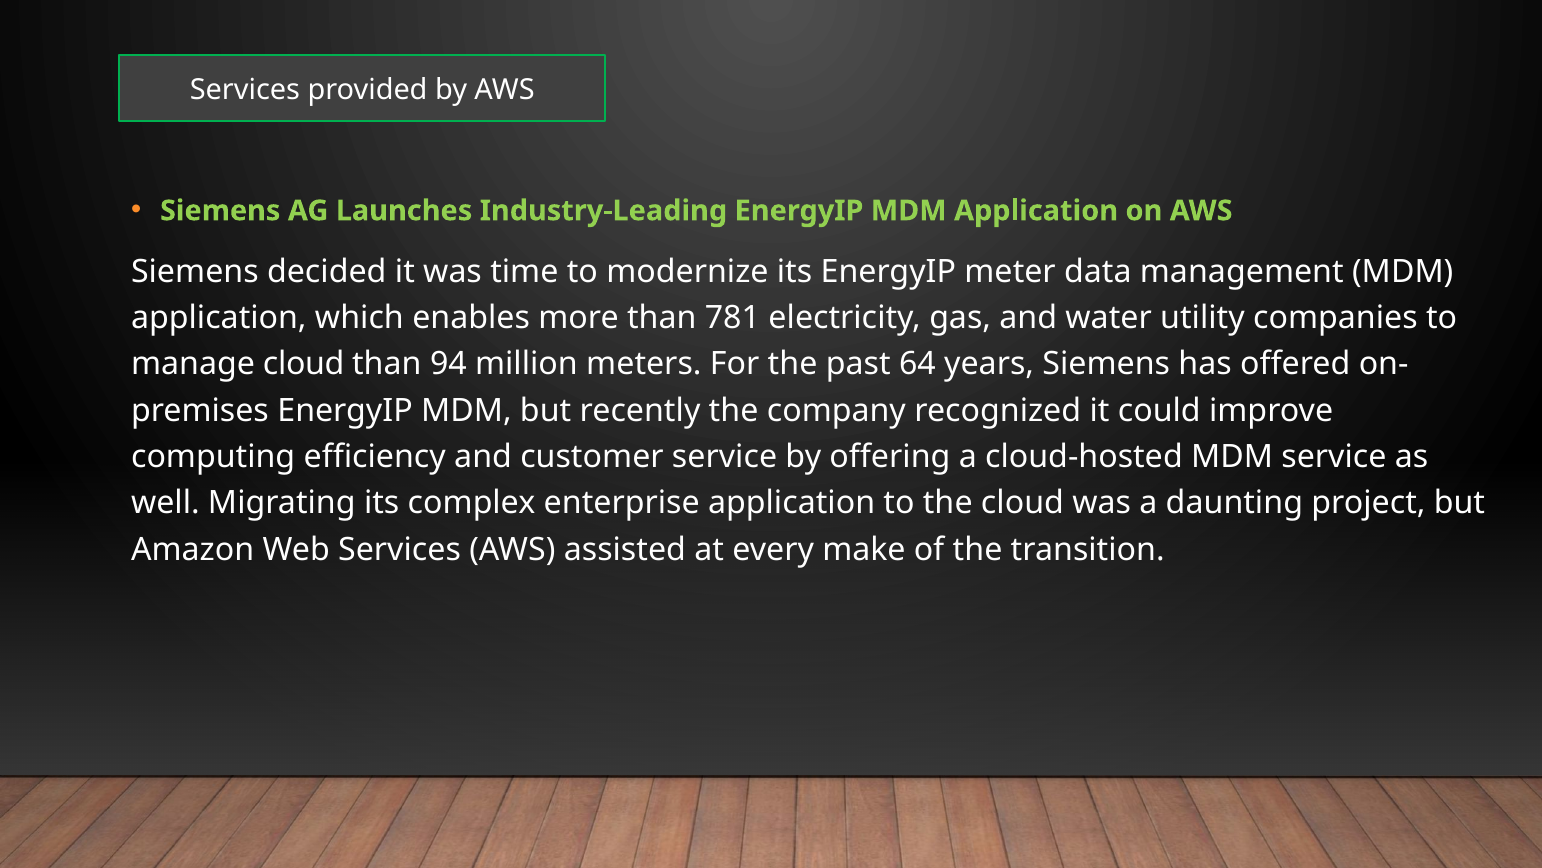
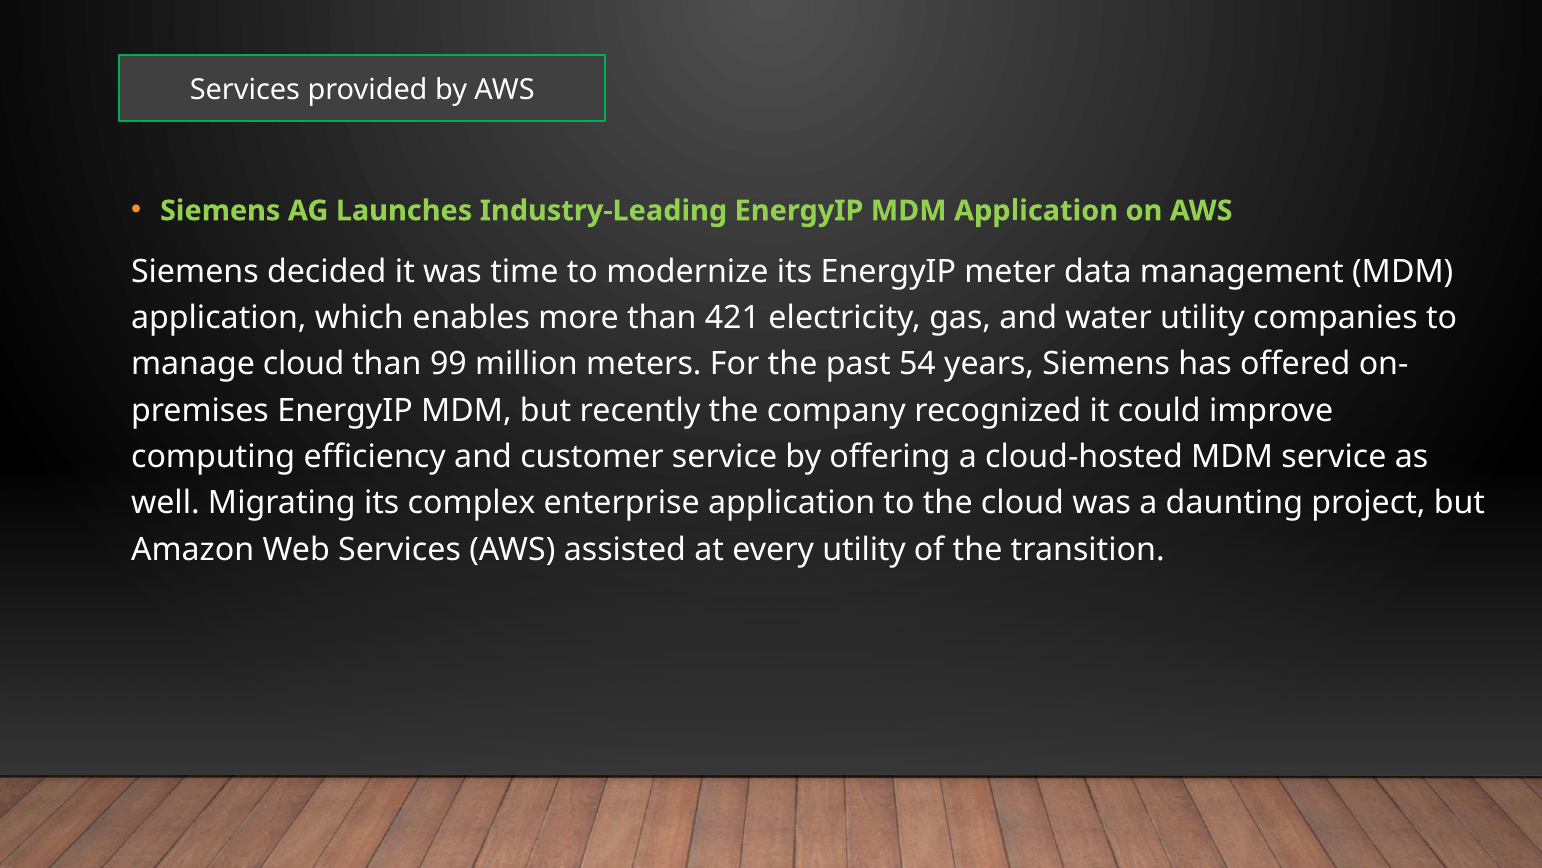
781: 781 -> 421
94: 94 -> 99
64: 64 -> 54
every make: make -> utility
